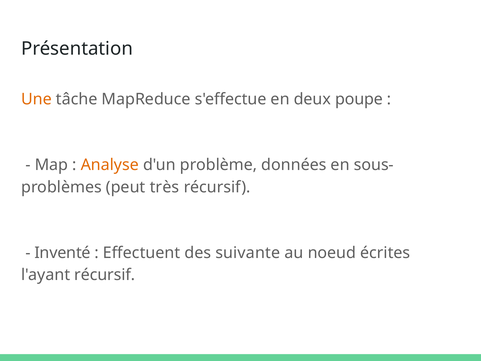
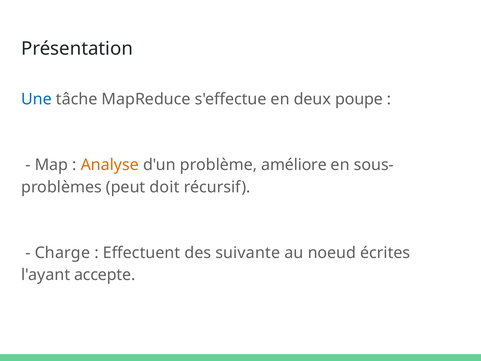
Une colour: orange -> blue
données: données -> améliore
très: très -> doit
Inventé: Inventé -> Charge
l'ayant récursif: récursif -> accepte
